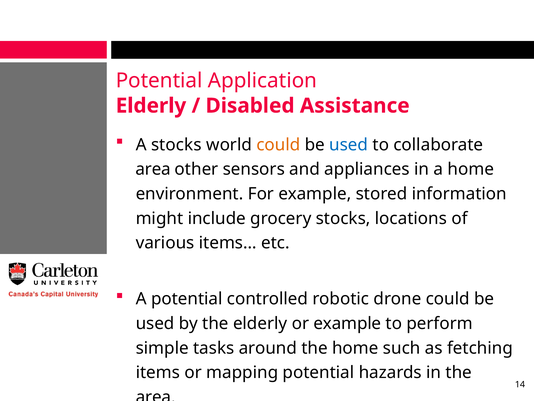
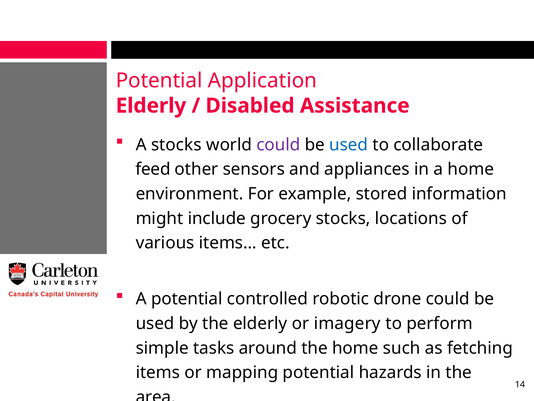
could at (278, 145) colour: orange -> purple
area at (153, 169): area -> feed
or example: example -> imagery
